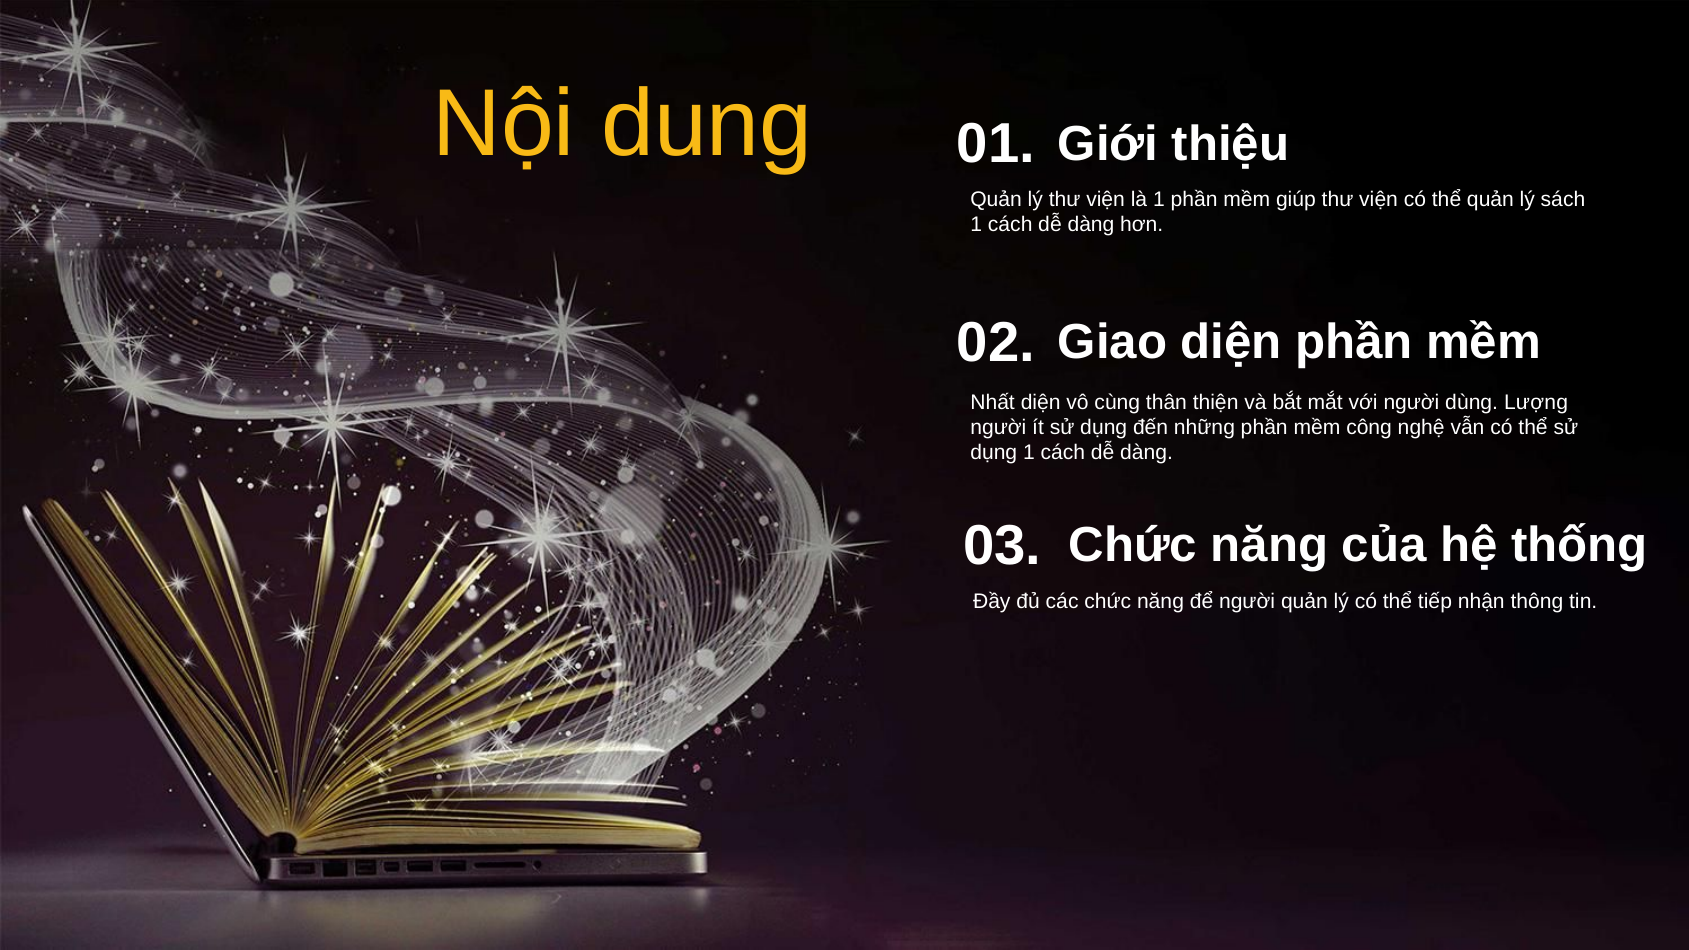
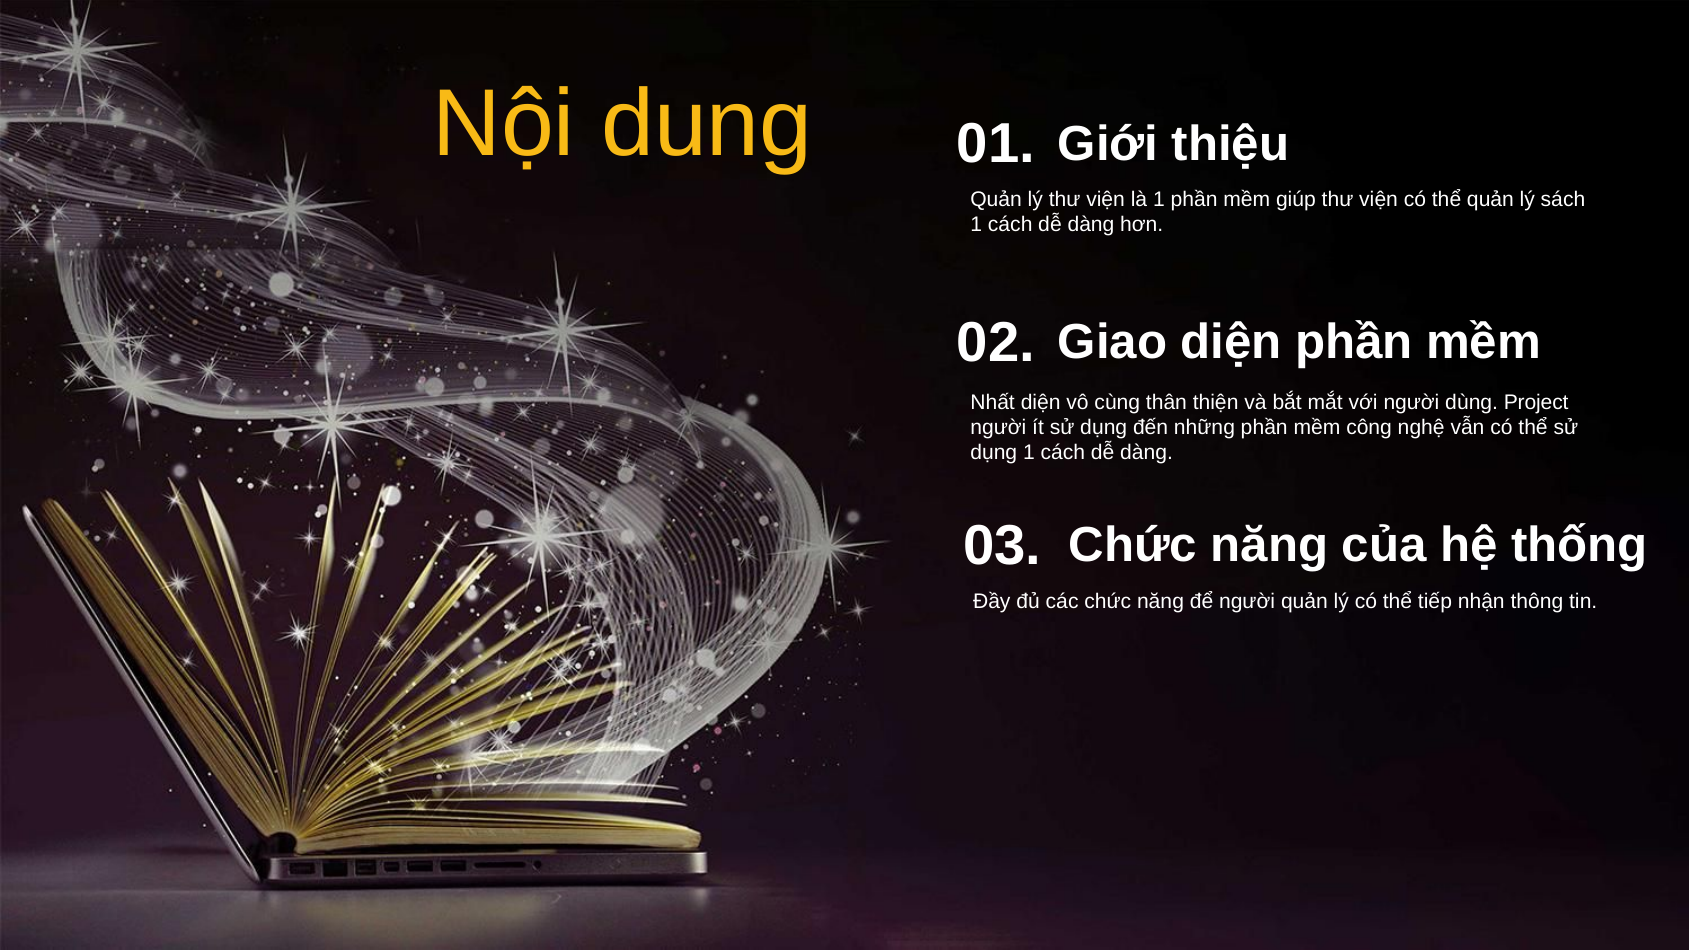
Lượng: Lượng -> Project
